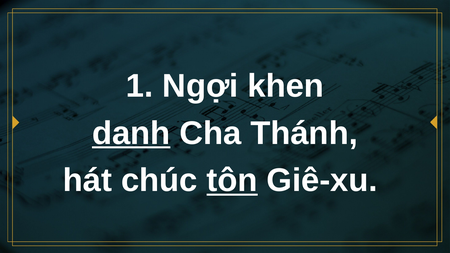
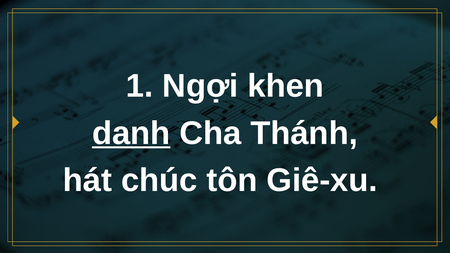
tôn underline: present -> none
